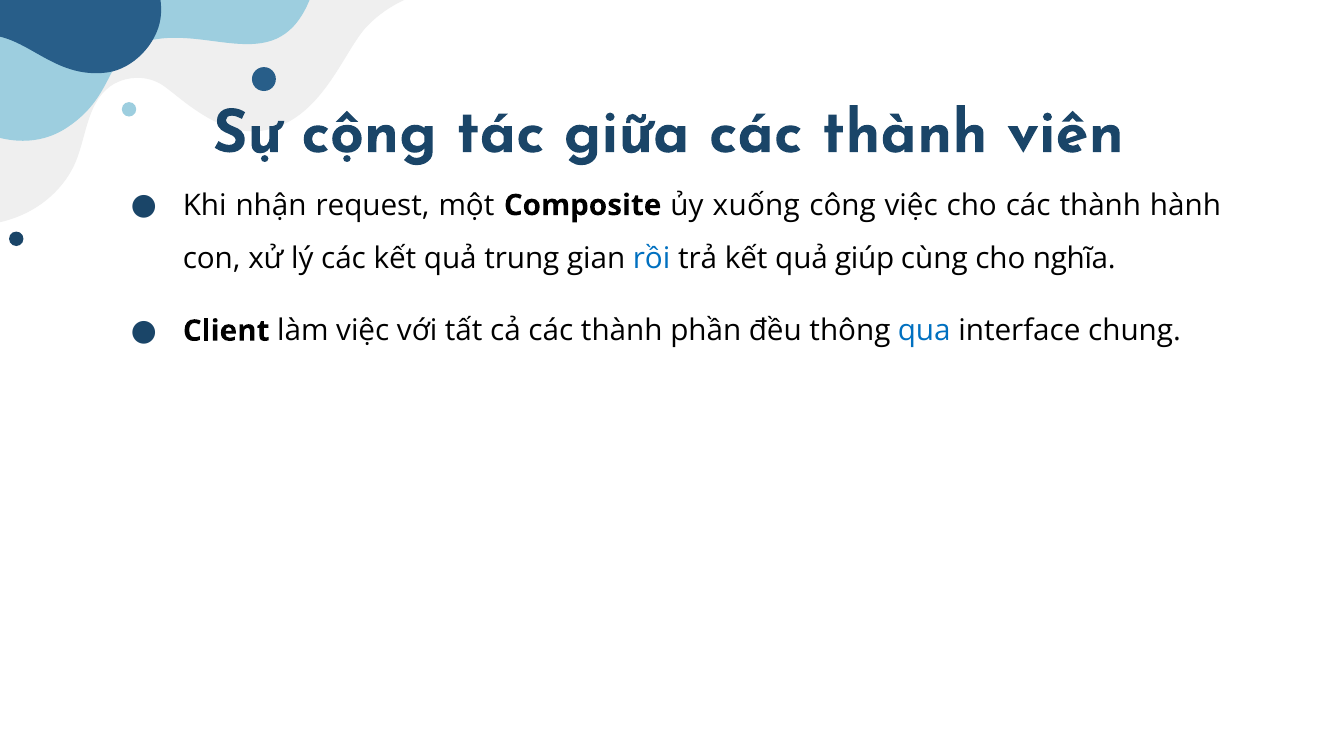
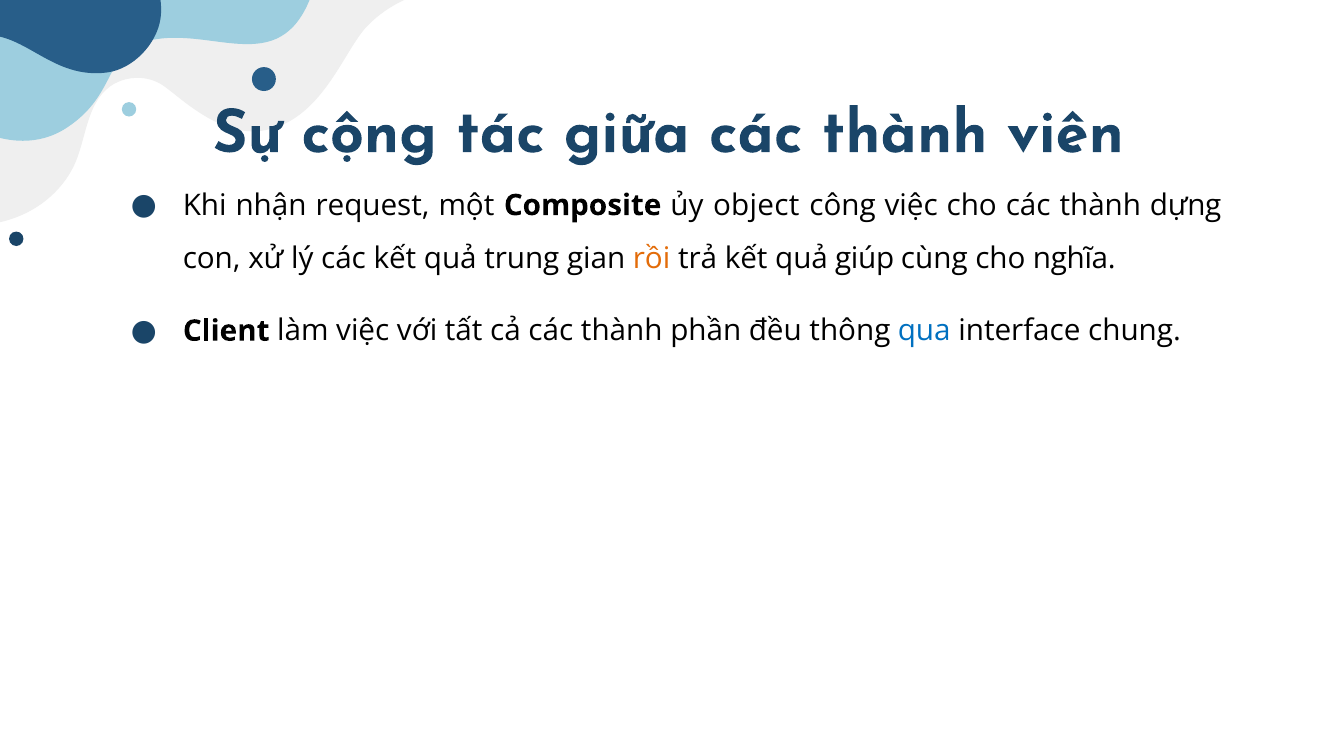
xuống: xuống -> object
hành: hành -> dựng
rồi colour: blue -> orange
